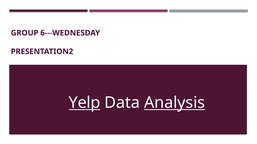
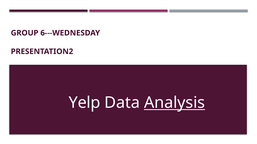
Yelp underline: present -> none
